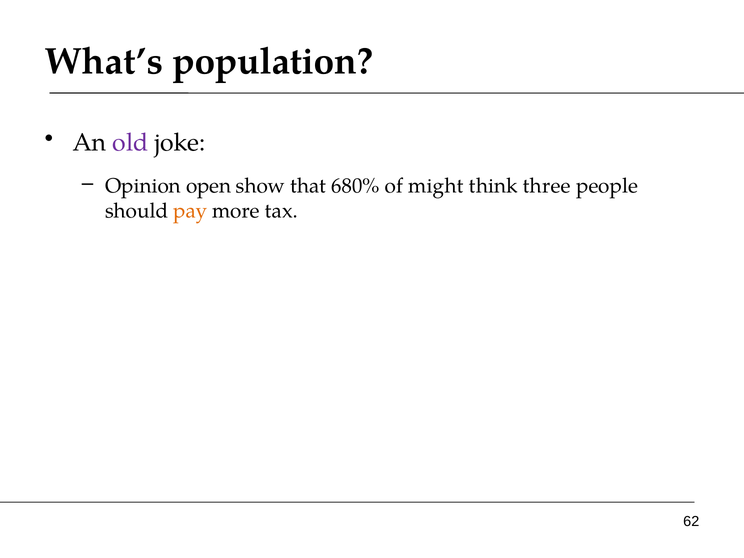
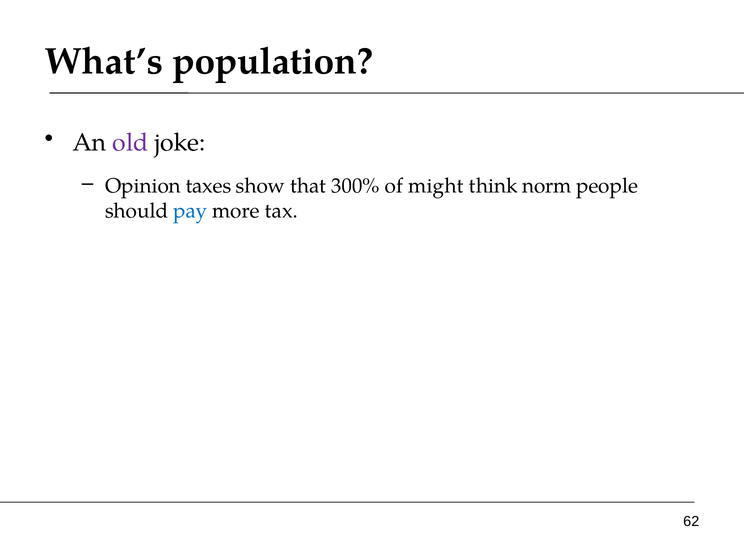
open: open -> taxes
680%: 680% -> 300%
three: three -> norm
pay colour: orange -> blue
